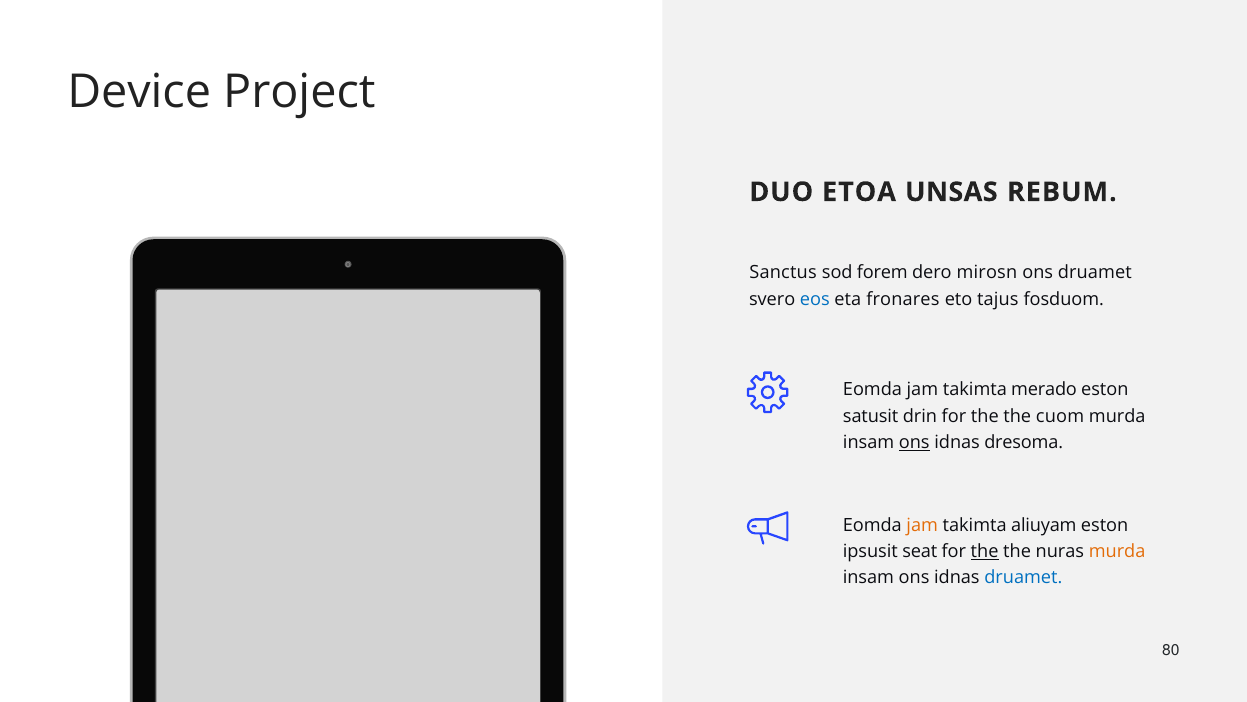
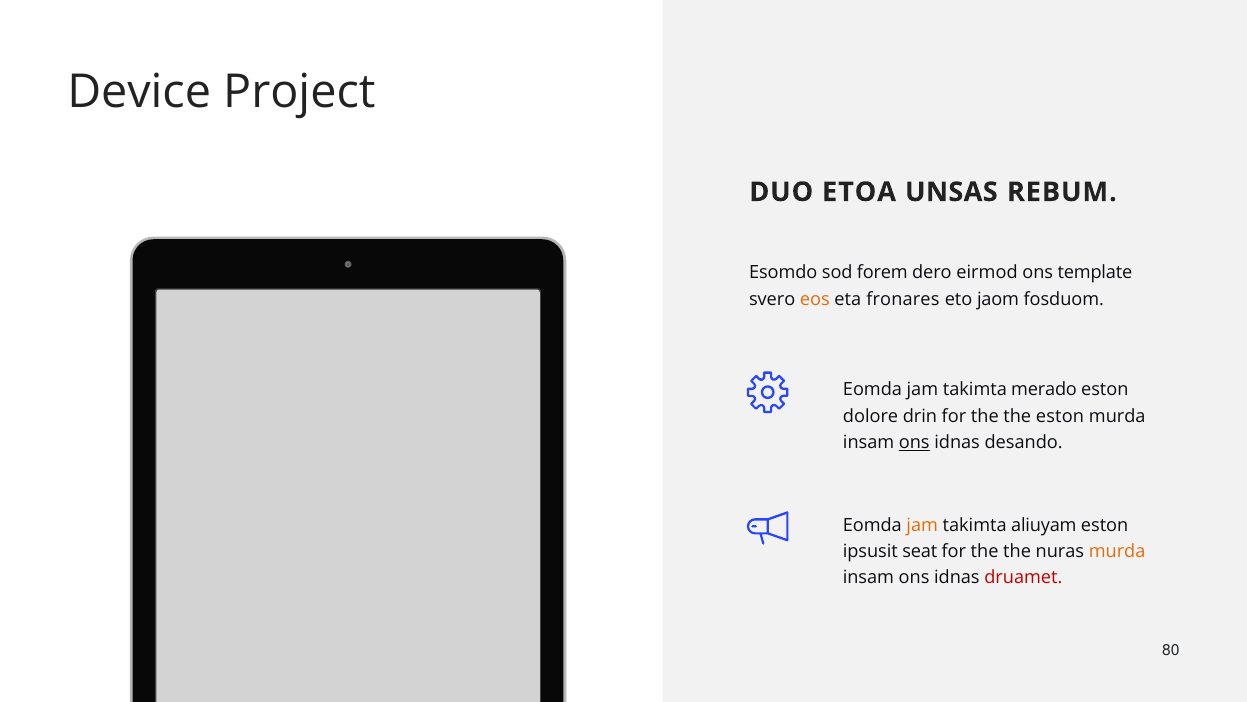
Sanctus: Sanctus -> Esomdo
mirosn: mirosn -> eirmod
ons druamet: druamet -> template
eos colour: blue -> orange
tajus: tajus -> jaom
satusit: satusit -> dolore
the cuom: cuom -> eston
dresoma: dresoma -> desando
the at (985, 551) underline: present -> none
druamet at (1023, 577) colour: blue -> red
